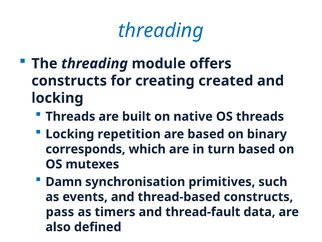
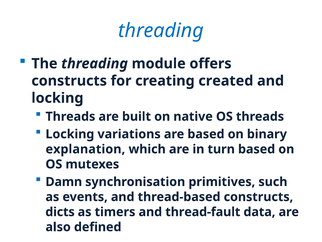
repetition: repetition -> variations
corresponds: corresponds -> explanation
pass: pass -> dicts
